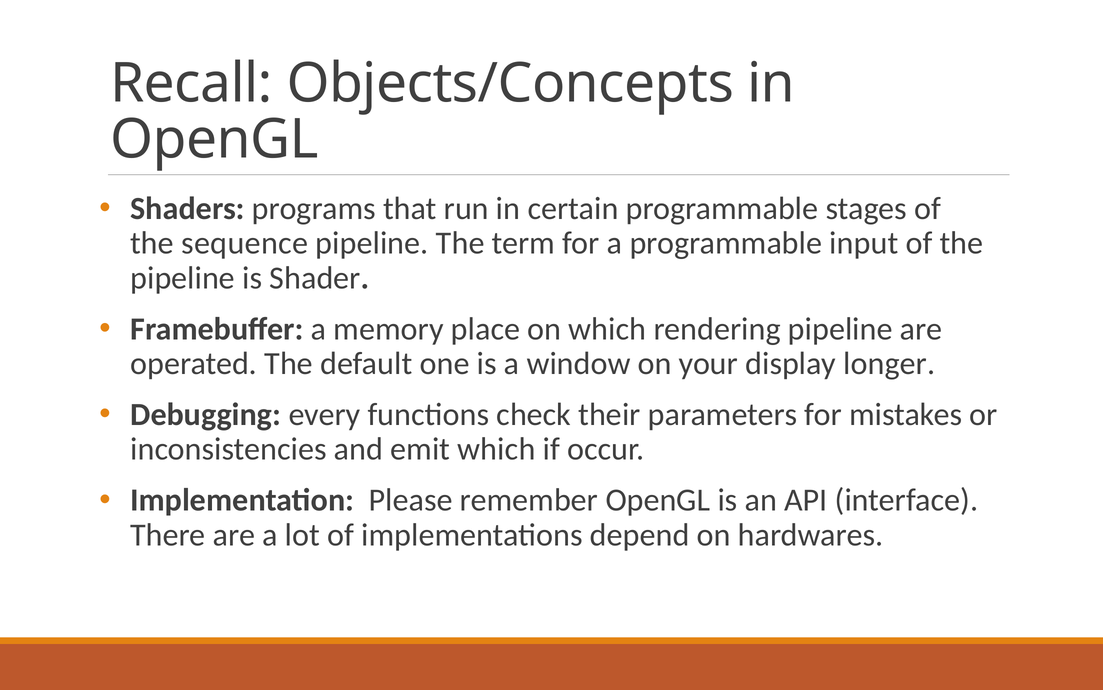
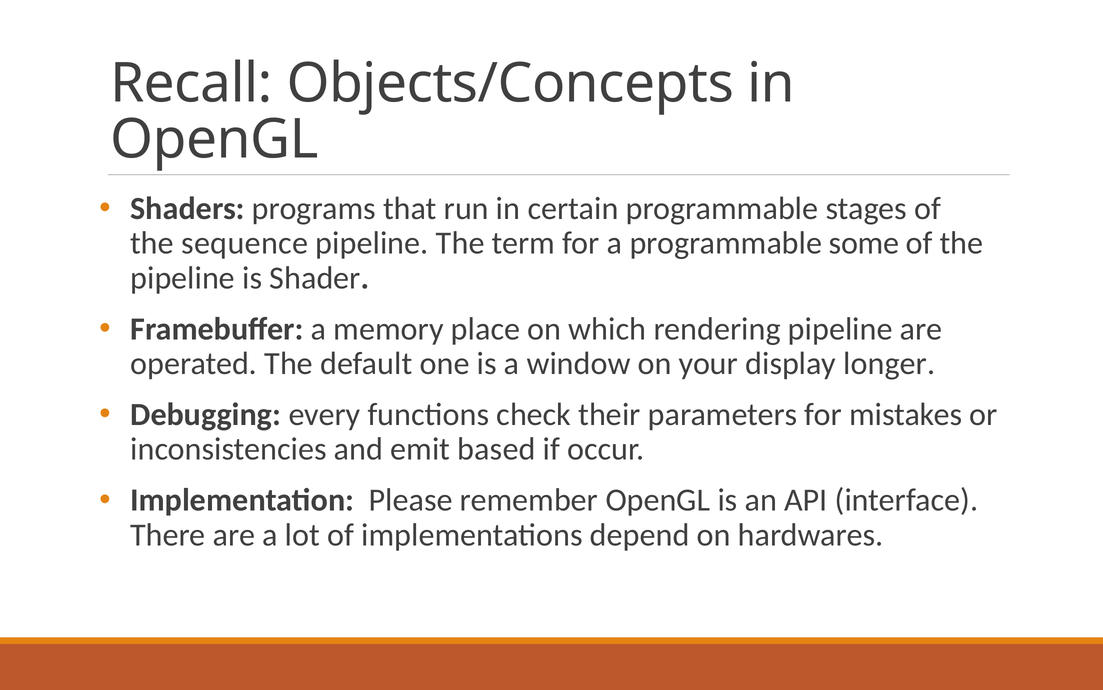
input: input -> some
emit which: which -> based
